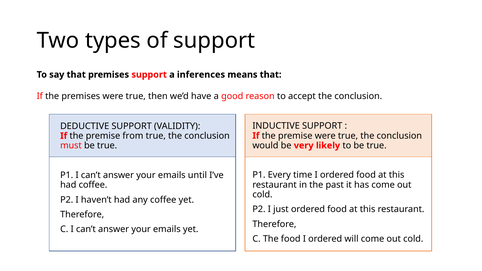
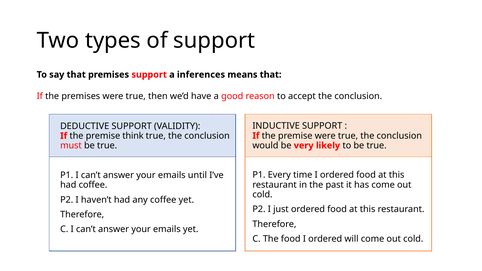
from: from -> think
